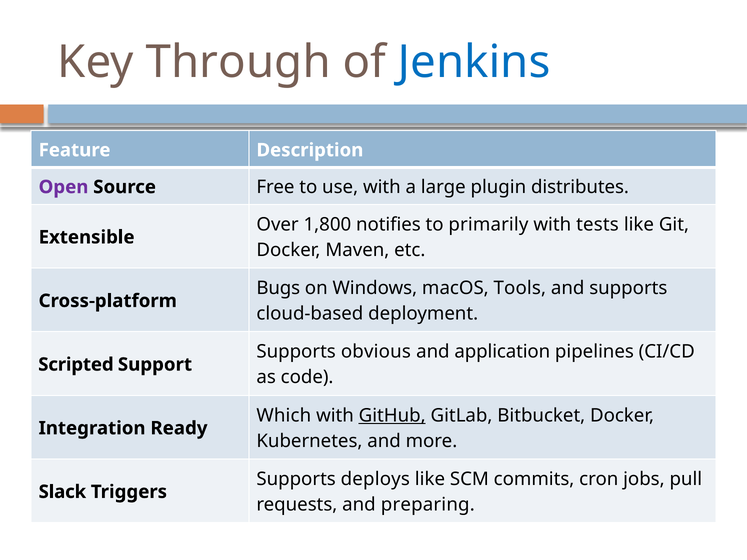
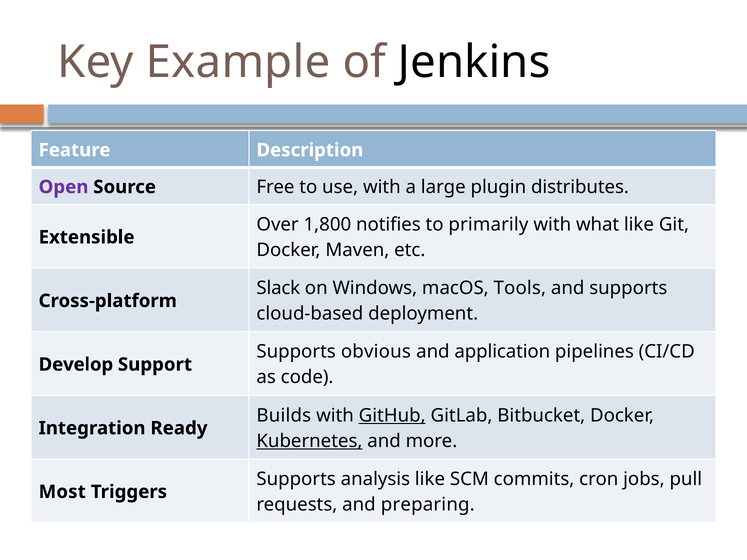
Through: Through -> Example
Jenkins colour: blue -> black
tests: tests -> what
Bugs: Bugs -> Slack
Scripted: Scripted -> Develop
Which: Which -> Builds
Kubernetes underline: none -> present
deploys: deploys -> analysis
Slack: Slack -> Most
